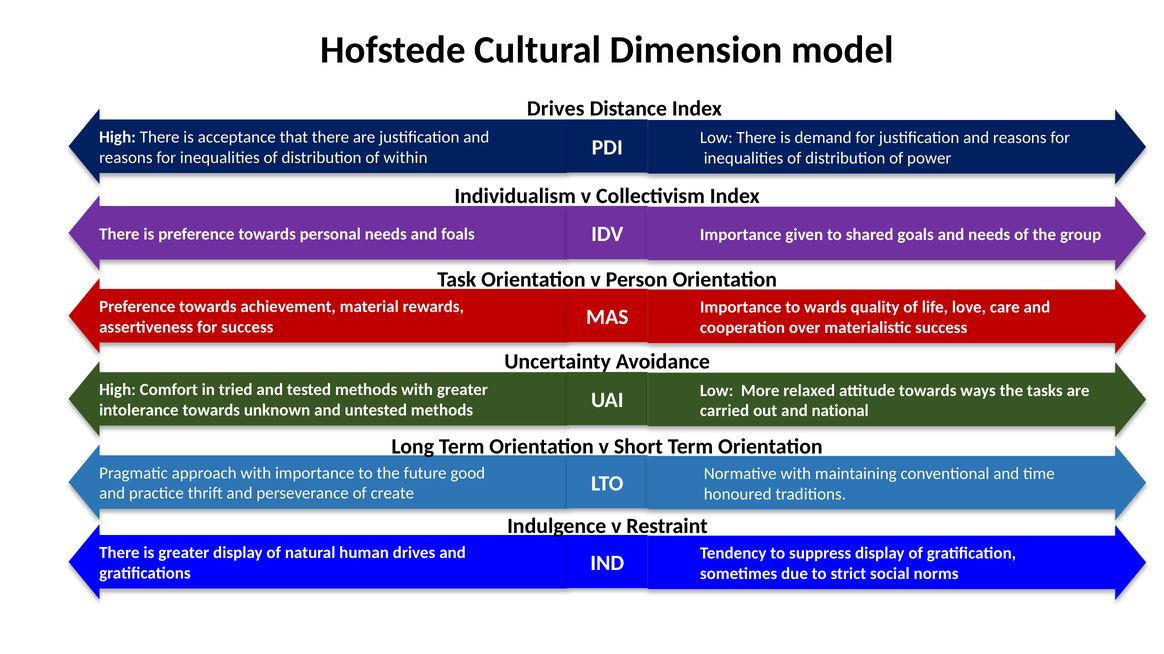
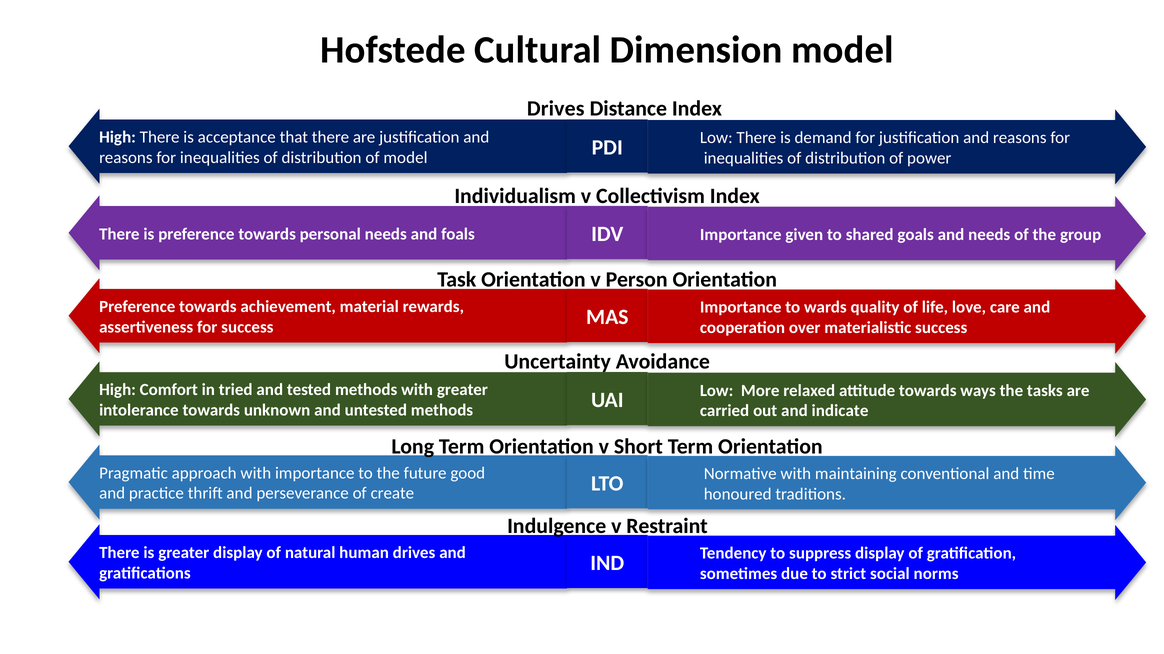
of within: within -> model
national: national -> indicate
